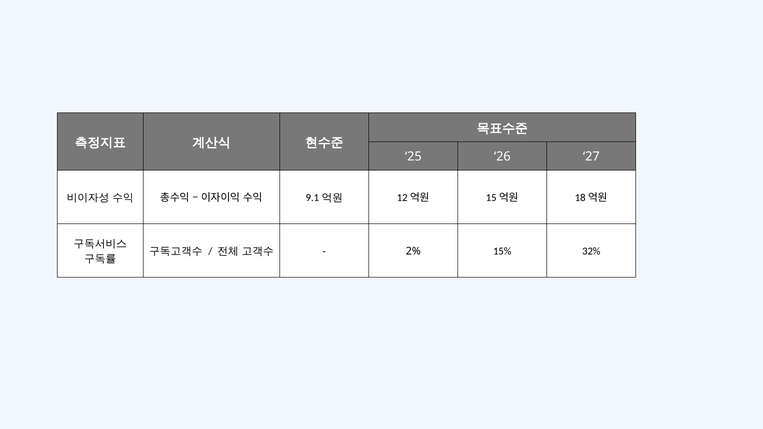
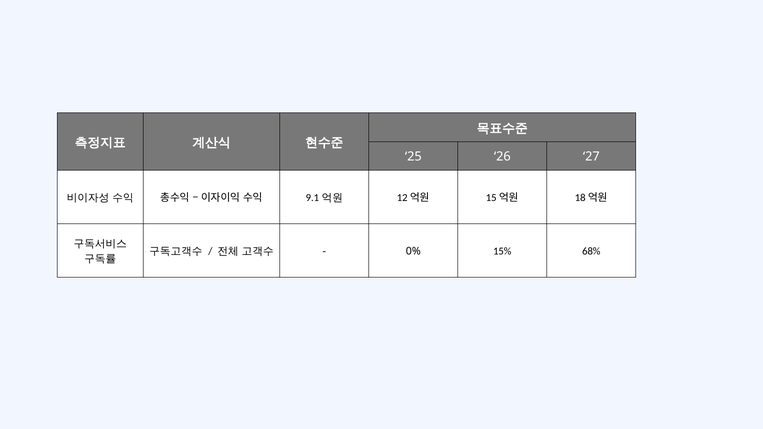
2%: 2% -> 0%
32%: 32% -> 68%
